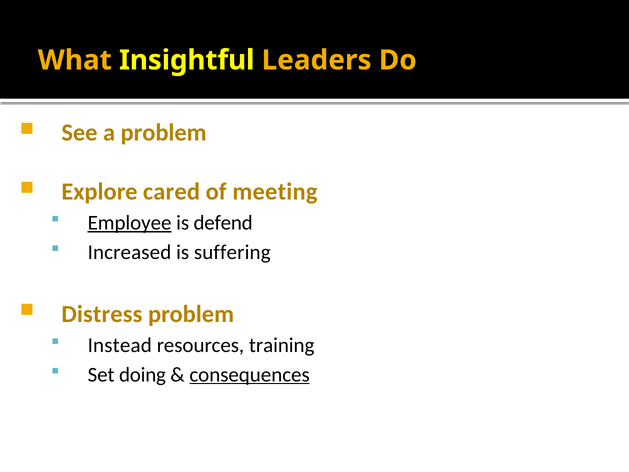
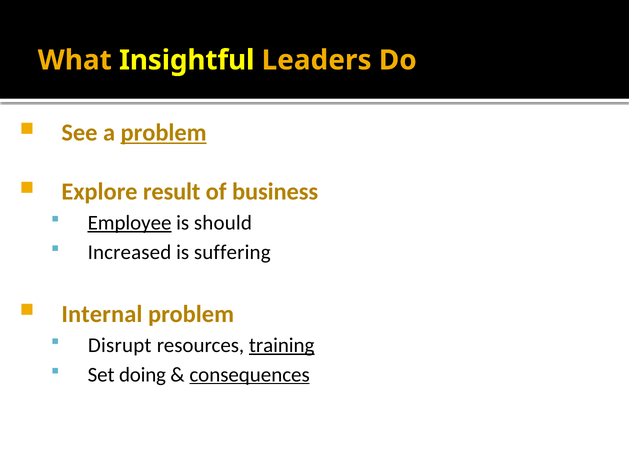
problem at (164, 133) underline: none -> present
cared: cared -> result
meeting: meeting -> business
defend: defend -> should
Distress: Distress -> Internal
Instead: Instead -> Disrupt
training underline: none -> present
